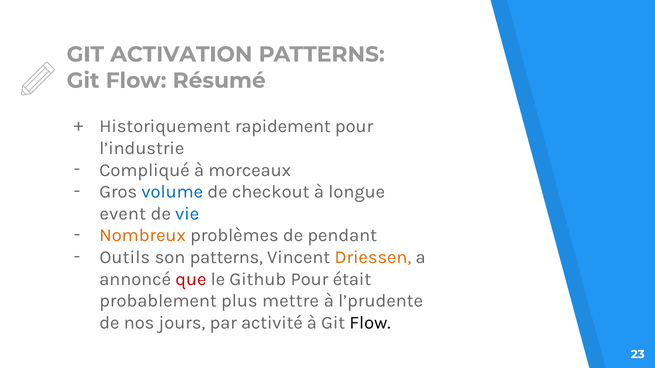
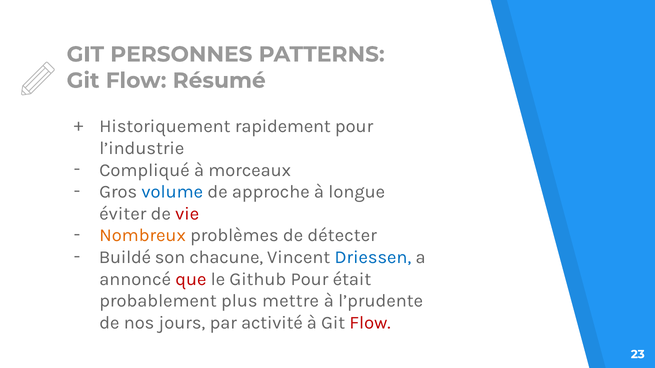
ACTIVATION: ACTIVATION -> PERSONNES
checkout: checkout -> approche
event: event -> éviter
vie colour: blue -> red
pendant: pendant -> détecter
Outils: Outils -> Buildé
son patterns: patterns -> chacune
Driessen colour: orange -> blue
Flow at (370, 323) colour: black -> red
